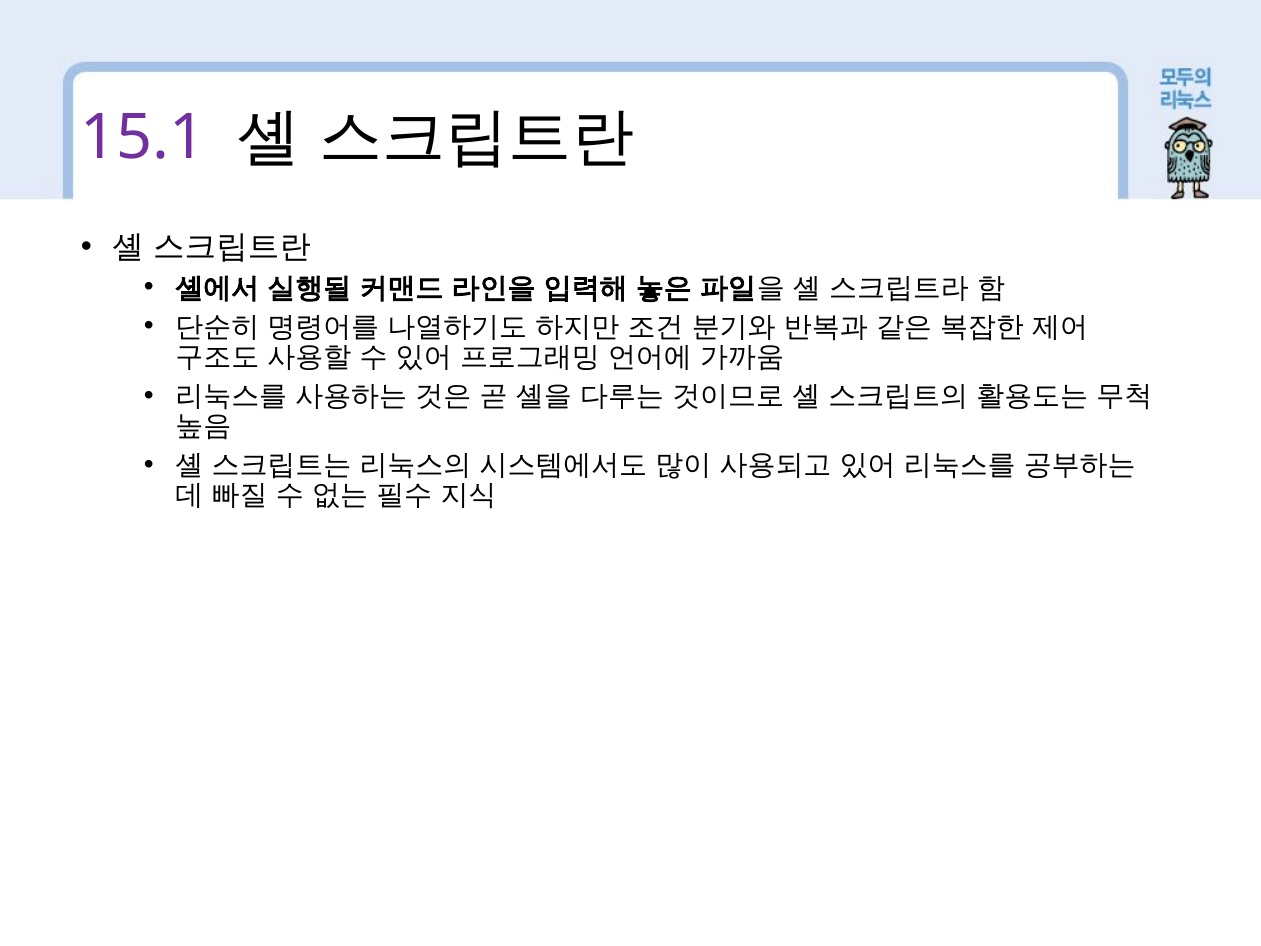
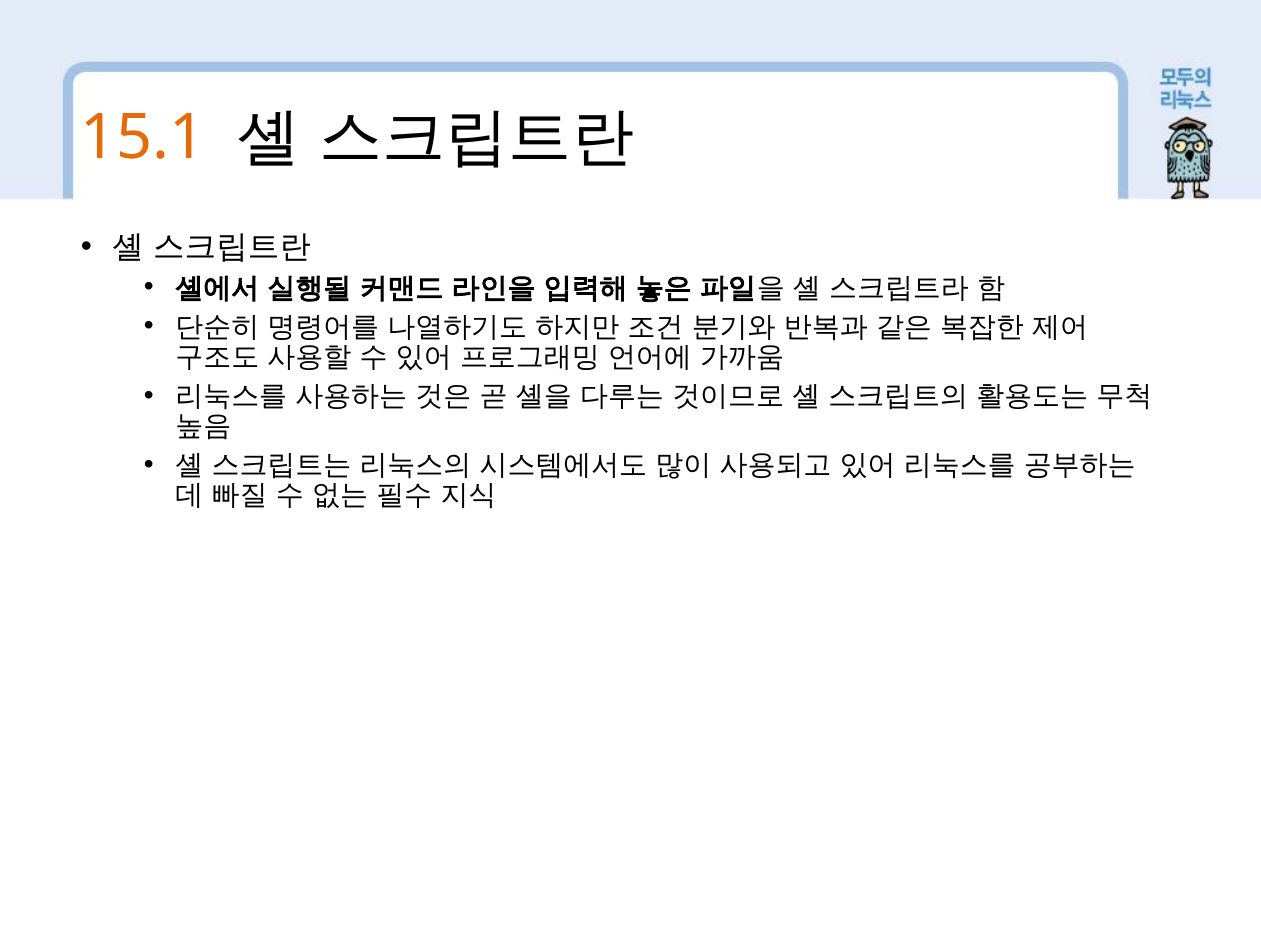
15.1 colour: purple -> orange
